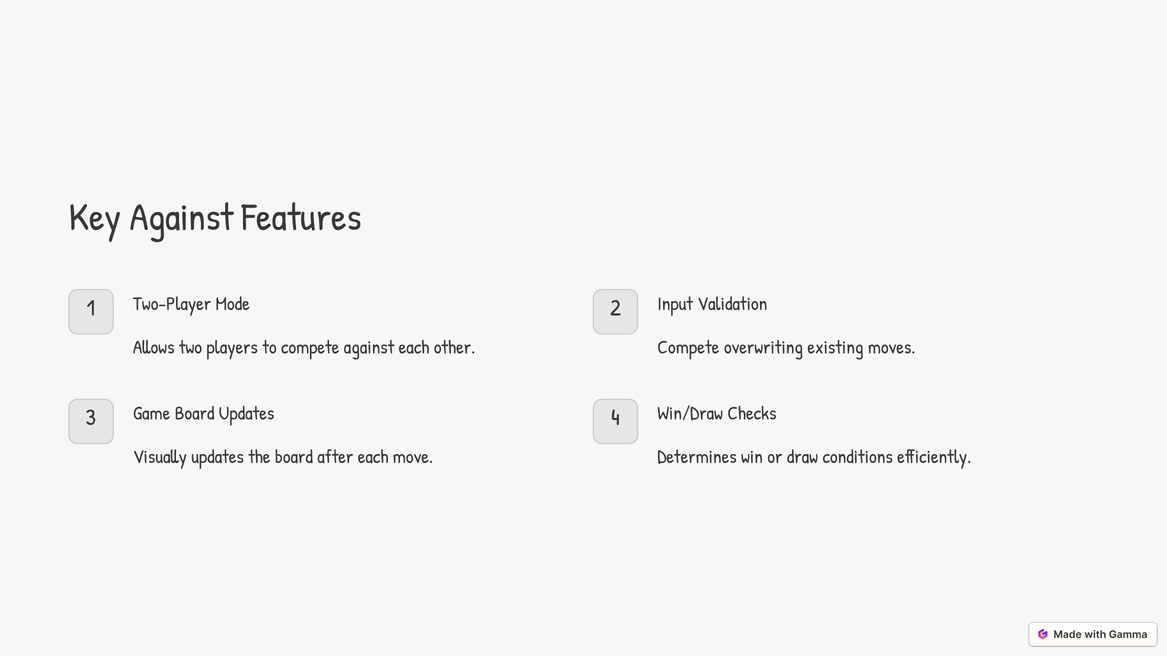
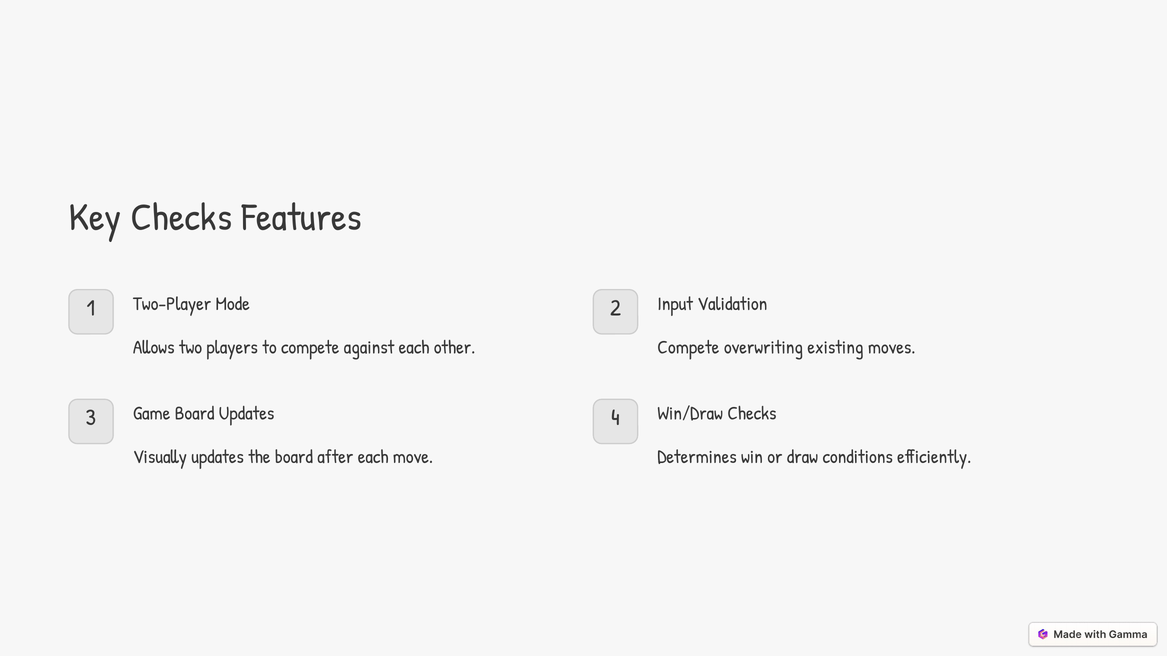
Key Against: Against -> Checks
